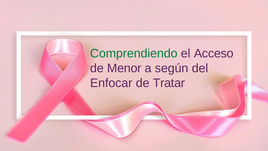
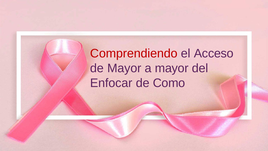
Comprendiendo colour: green -> red
de Menor: Menor -> Mayor
a según: según -> mayor
Tratar: Tratar -> Como
